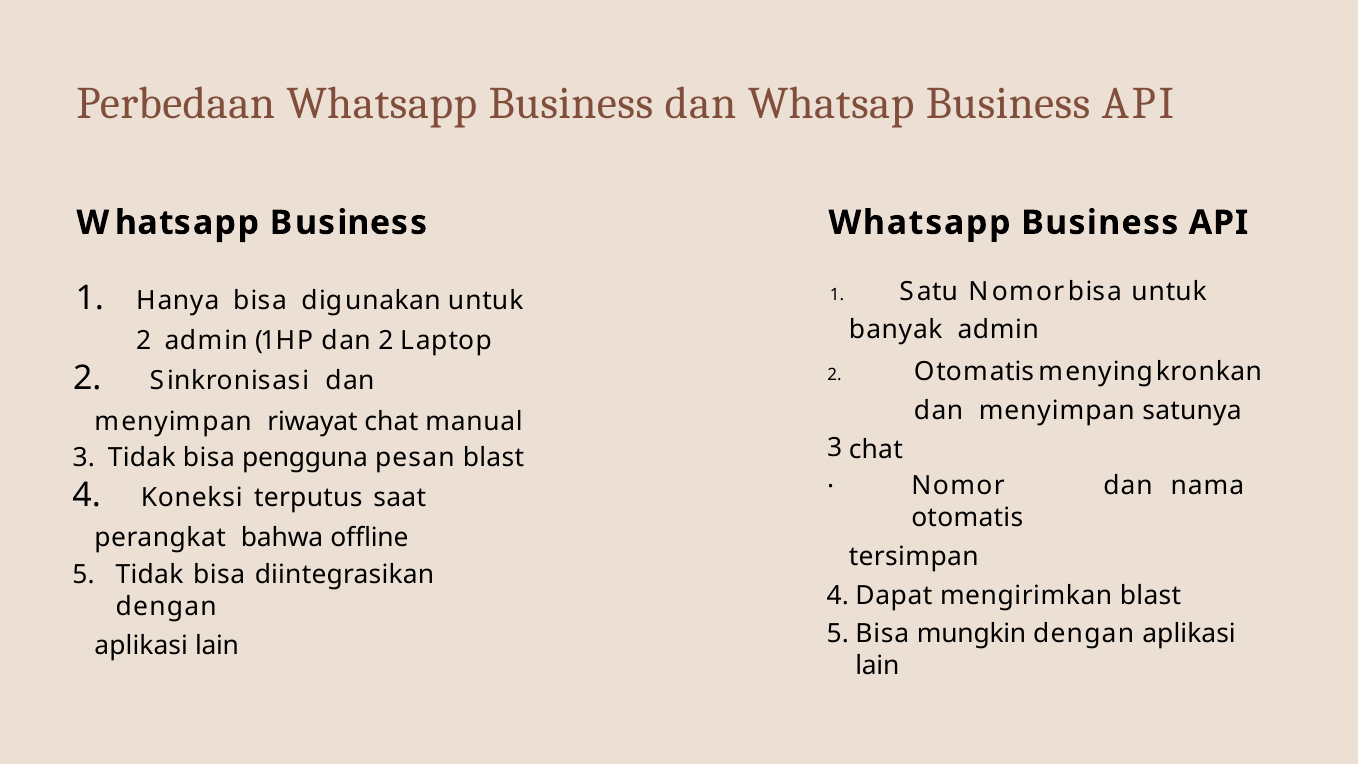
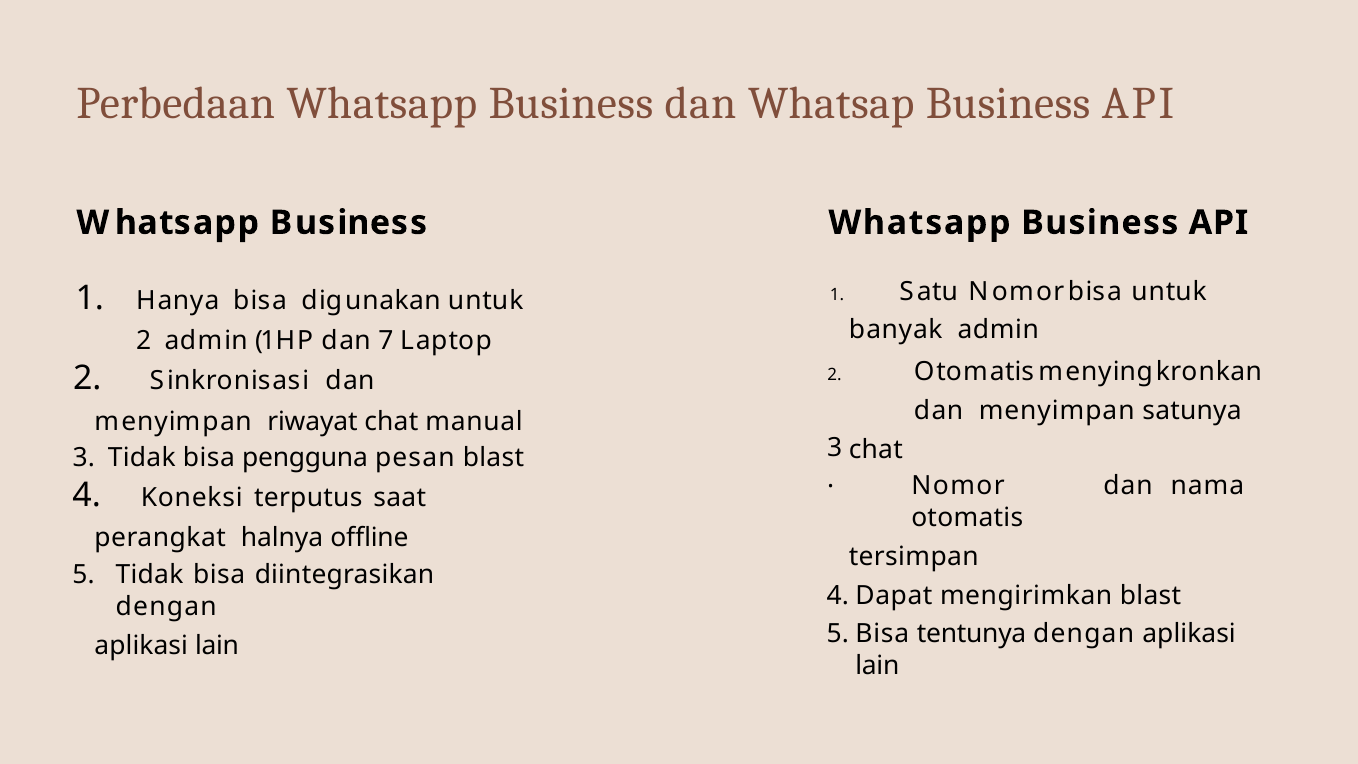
dan 2: 2 -> 7
bahwa: bahwa -> halnya
mungkin: mungkin -> tentunya
